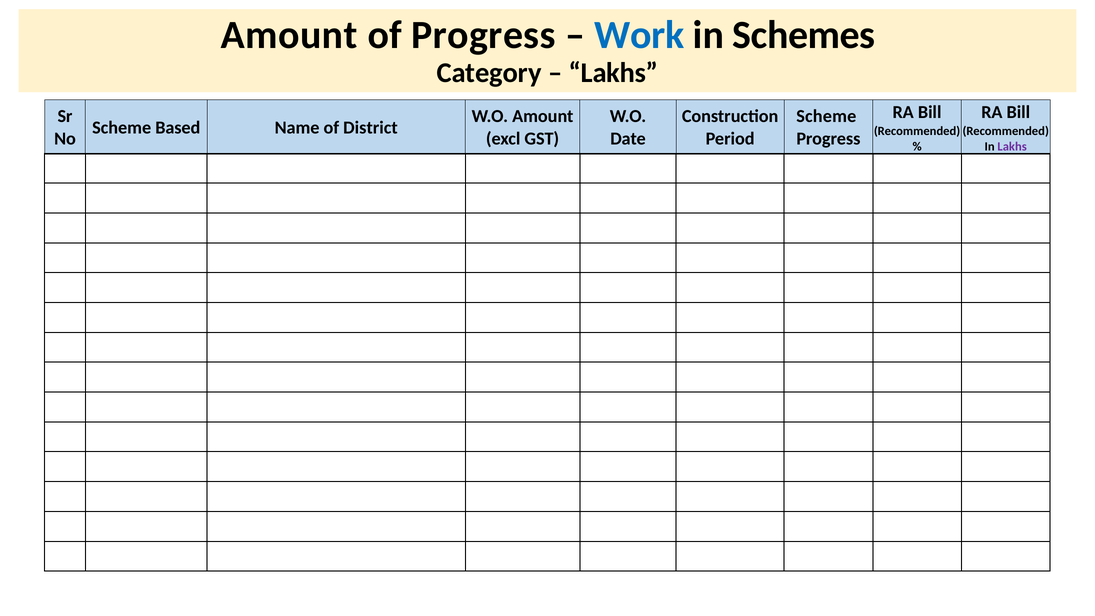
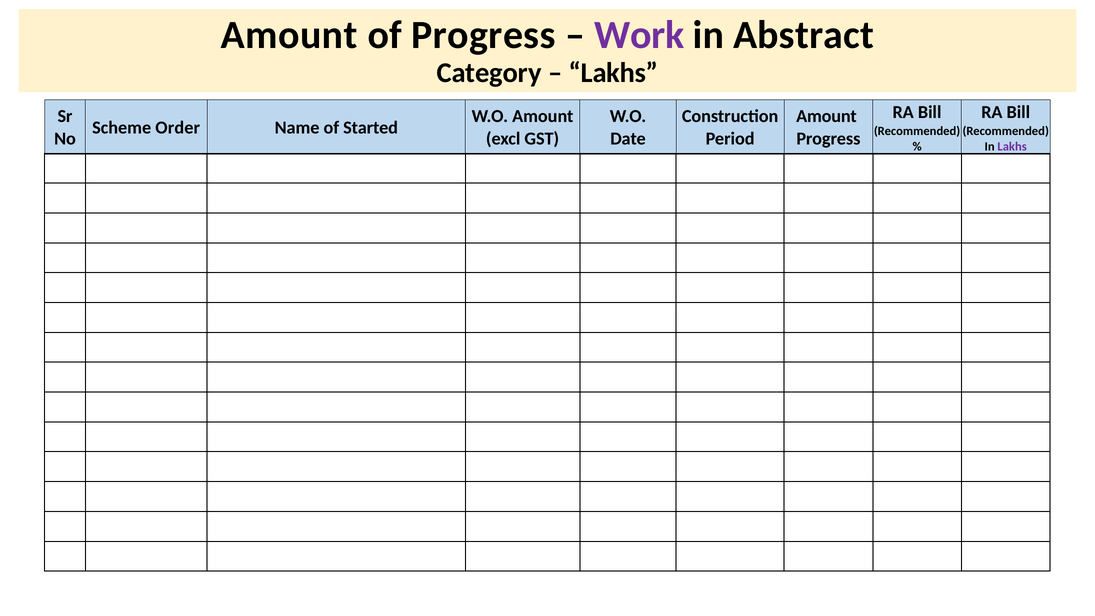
Work colour: blue -> purple
Schemes: Schemes -> Abstract
Scheme at (826, 116): Scheme -> Amount
Based: Based -> Order
District: District -> Started
